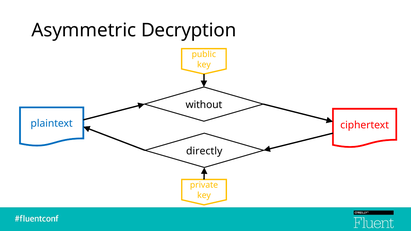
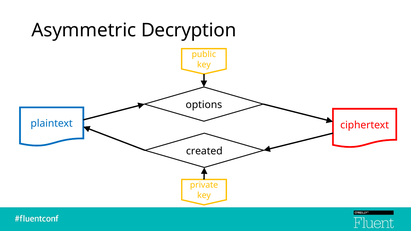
without: without -> options
directly: directly -> created
